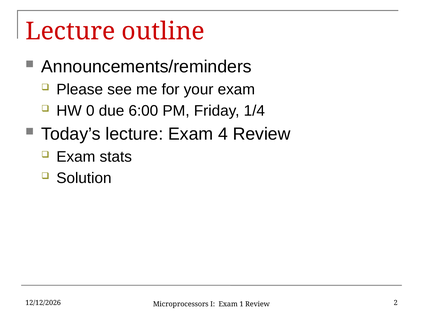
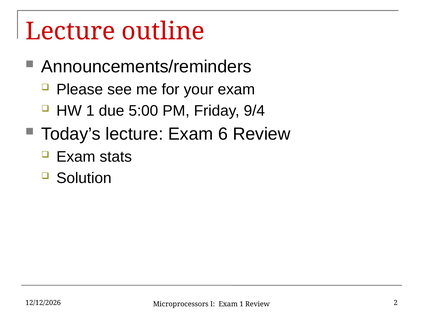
HW 0: 0 -> 1
6:00: 6:00 -> 5:00
1/4: 1/4 -> 9/4
4: 4 -> 6
